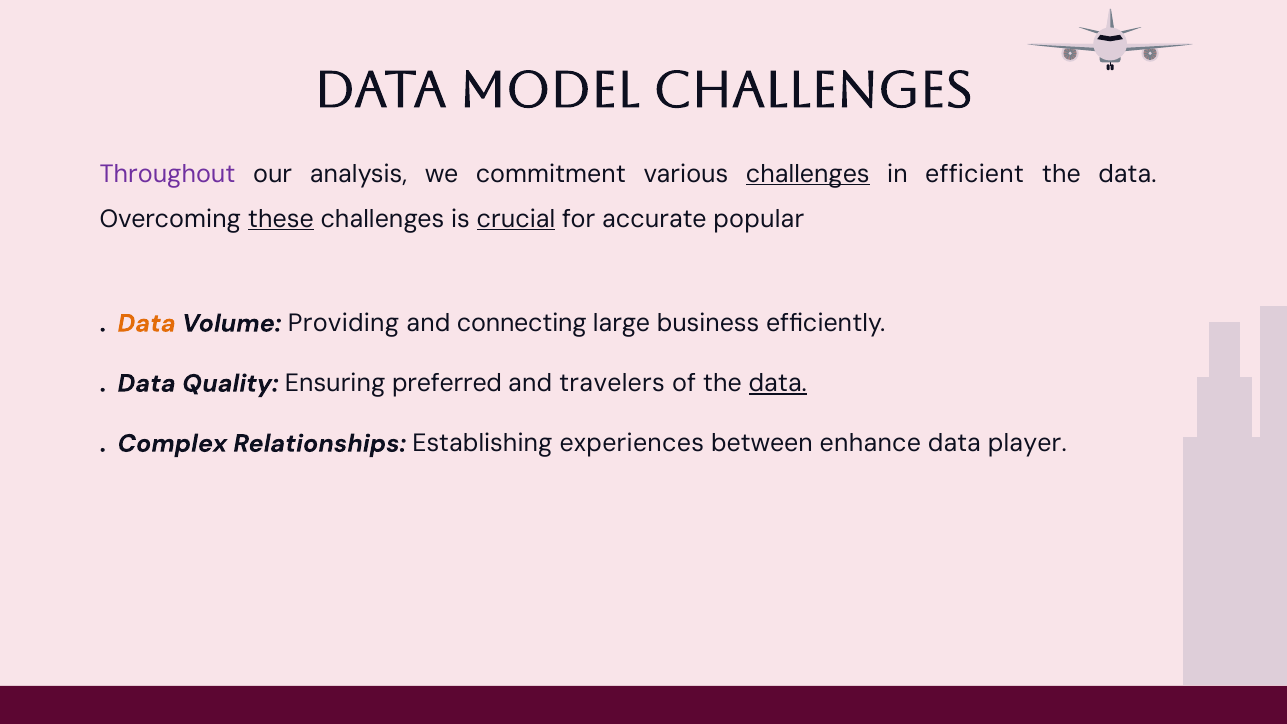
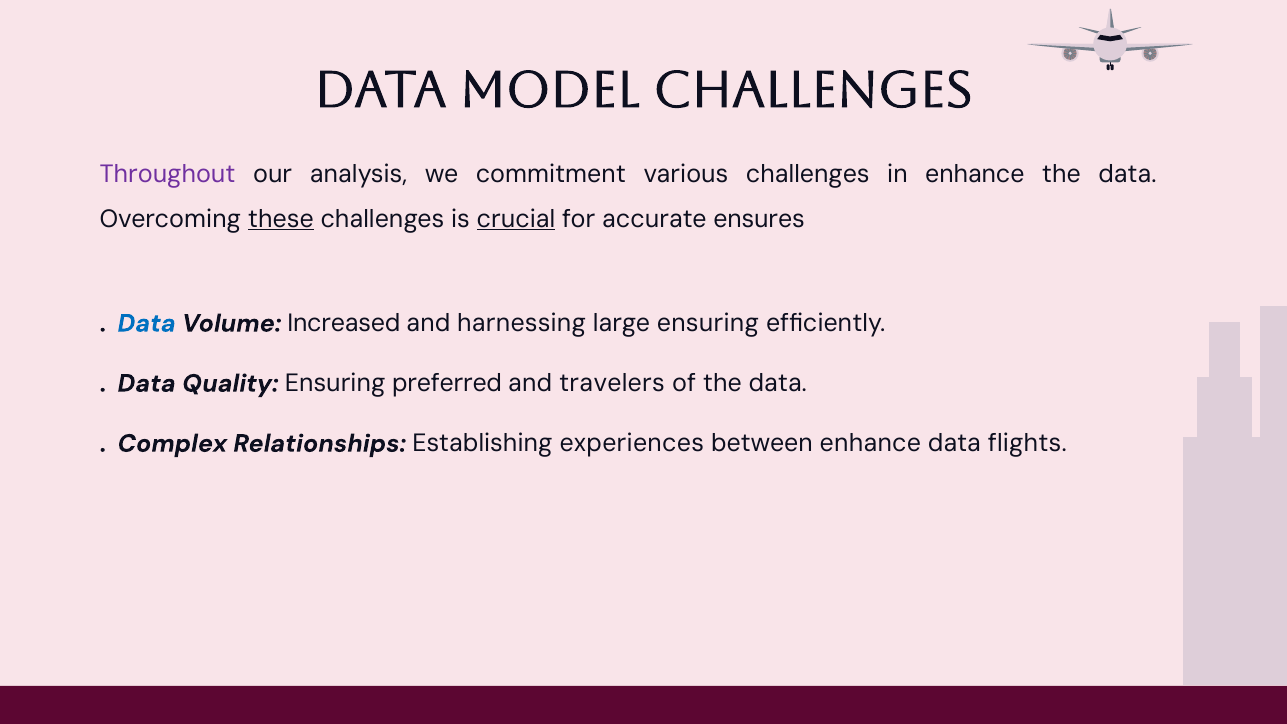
challenges at (808, 174) underline: present -> none
in efficient: efficient -> enhance
popular: popular -> ensures
Data at (147, 323) colour: orange -> blue
Providing: Providing -> Increased
connecting: connecting -> harnessing
large business: business -> ensuring
data at (778, 383) underline: present -> none
player: player -> flights
